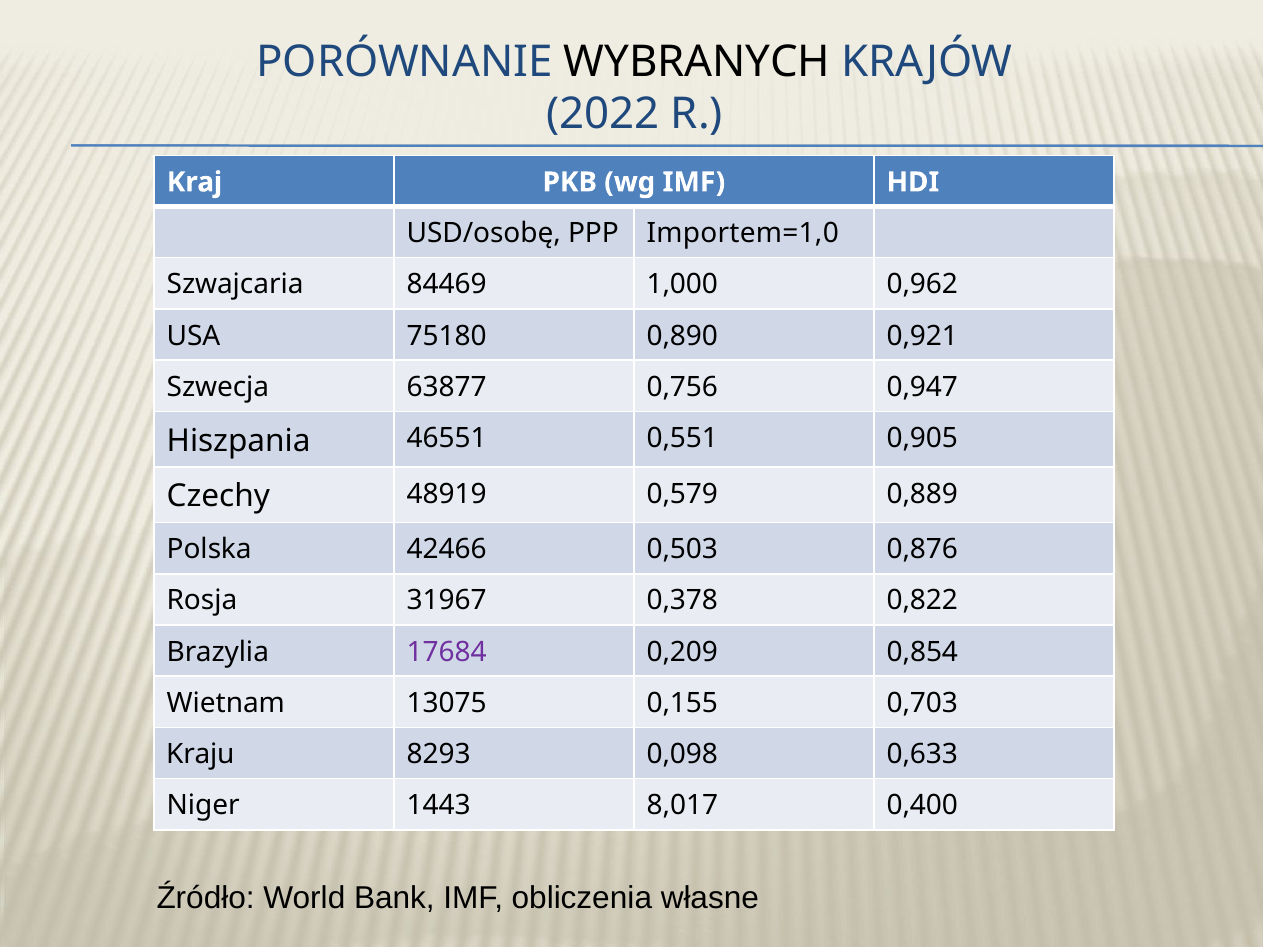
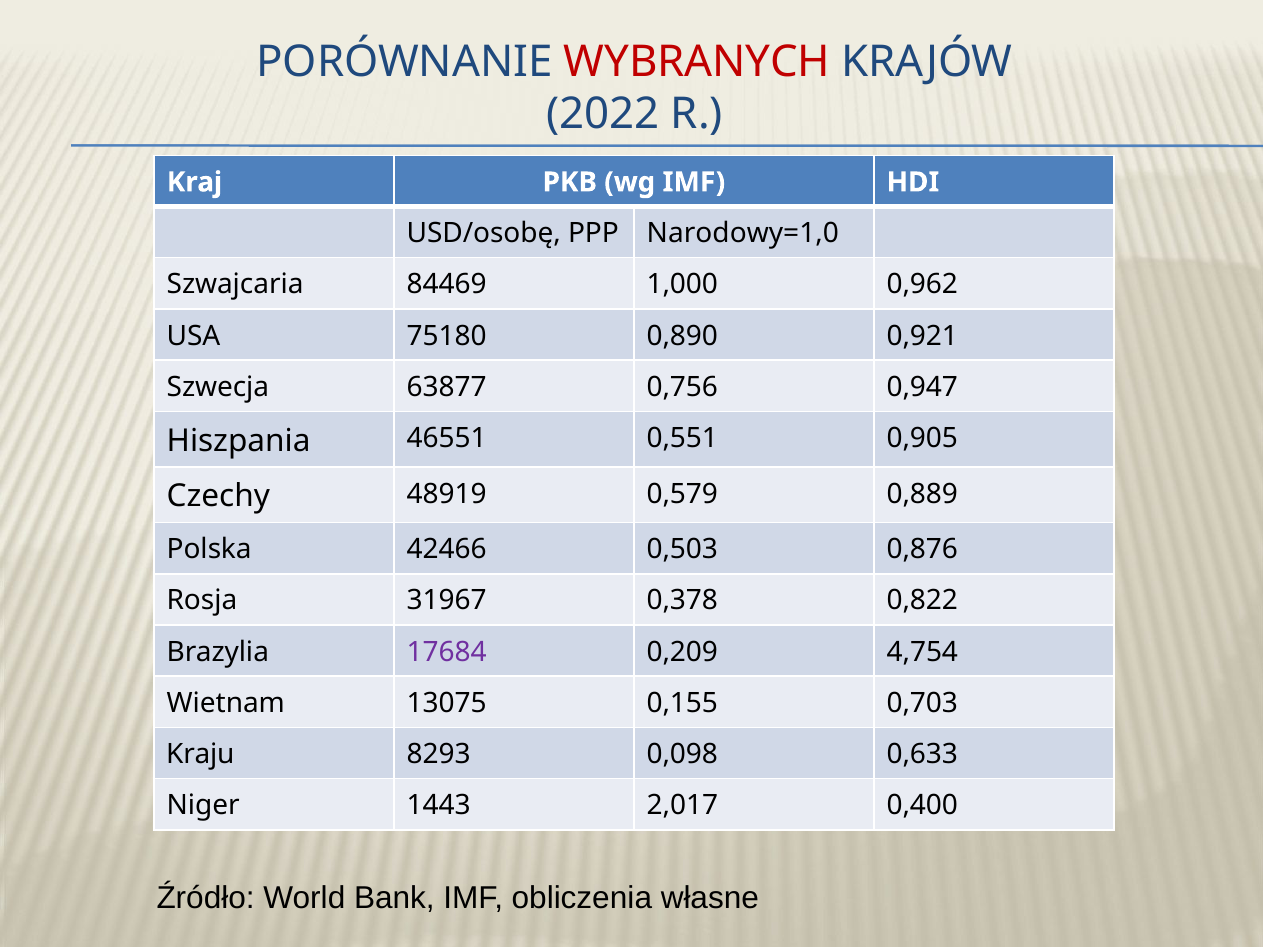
WYBRANYCH colour: black -> red
Importem=1,0: Importem=1,0 -> Narodowy=1,0
0,854: 0,854 -> 4,754
8,017: 8,017 -> 2,017
